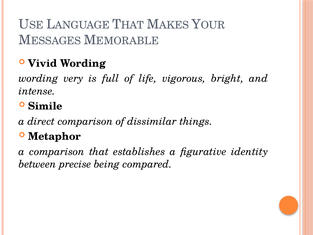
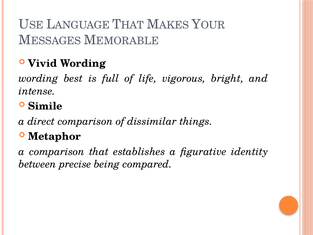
very: very -> best
